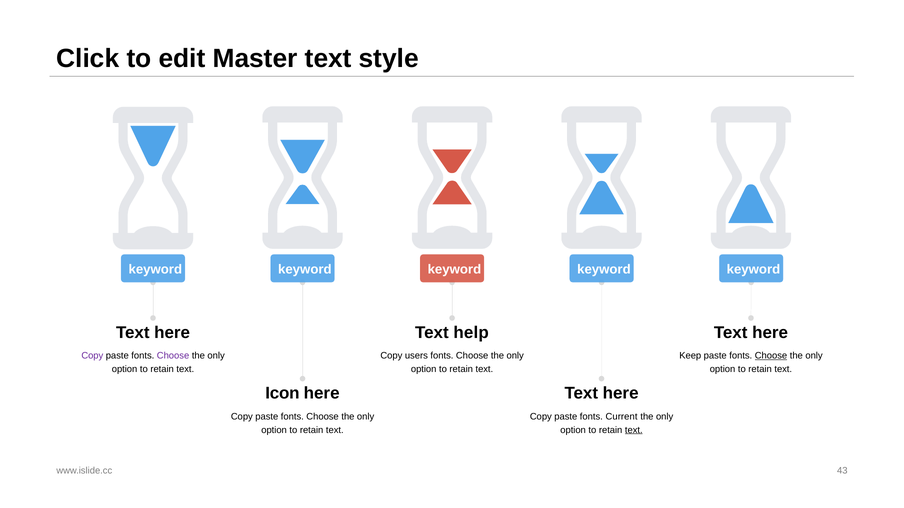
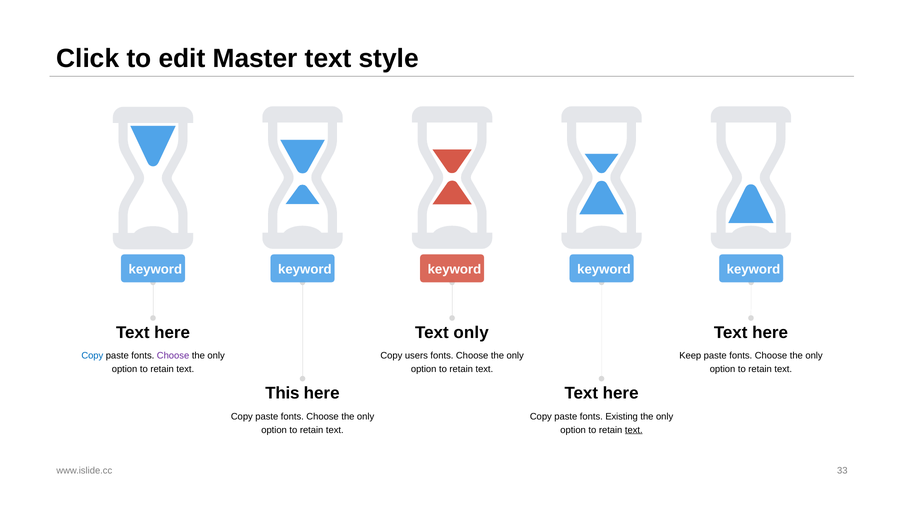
Text help: help -> only
Copy at (92, 356) colour: purple -> blue
Choose at (771, 356) underline: present -> none
Icon: Icon -> This
Current: Current -> Existing
43: 43 -> 33
